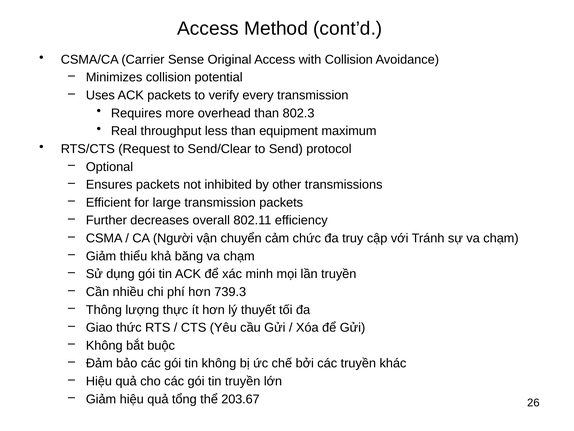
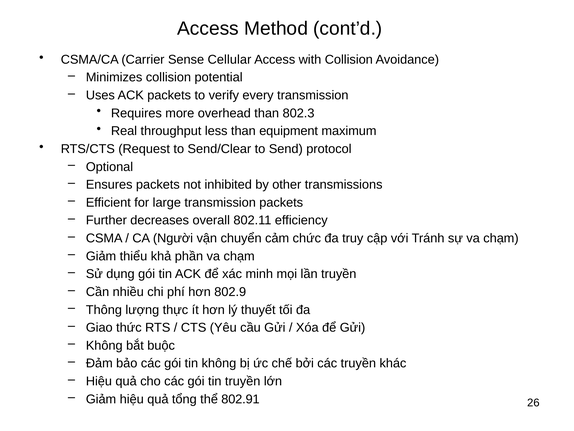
Original: Original -> Cellular
băng: băng -> phần
739.3: 739.3 -> 802.9
203.67: 203.67 -> 802.91
